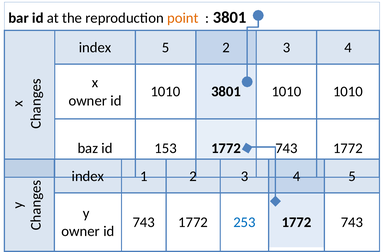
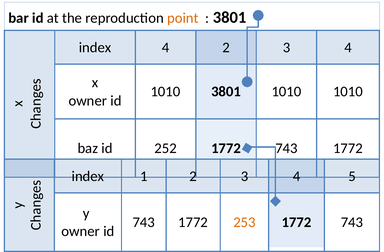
index 5: 5 -> 4
153: 153 -> 252
253 colour: blue -> orange
